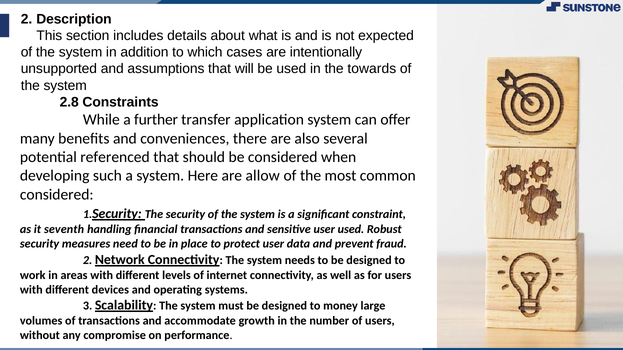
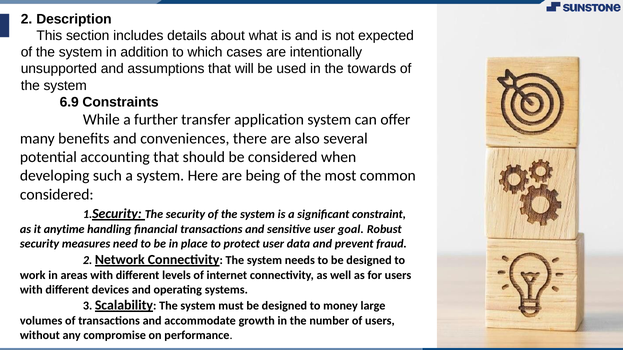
2.8: 2.8 -> 6.9
referenced: referenced -> accounting
allow: allow -> being
seventh: seventh -> anytime
user used: used -> goal
